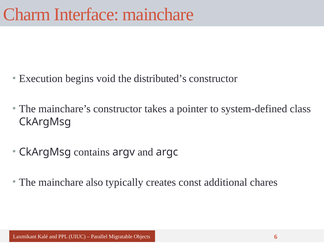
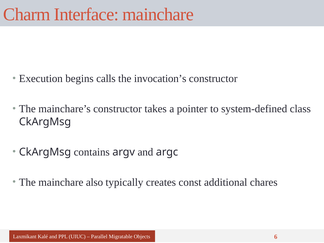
void: void -> calls
distributed’s: distributed’s -> invocation’s
